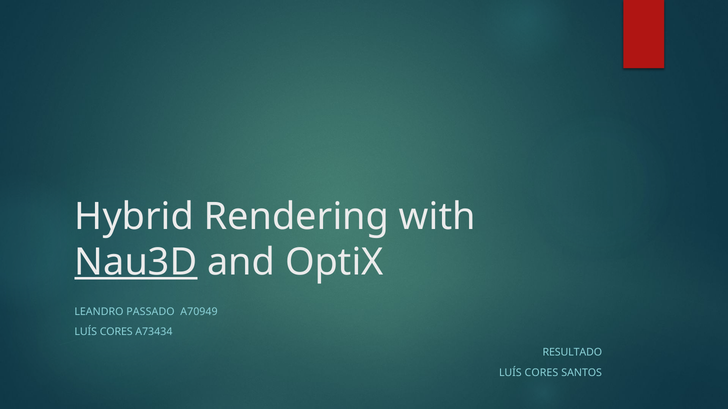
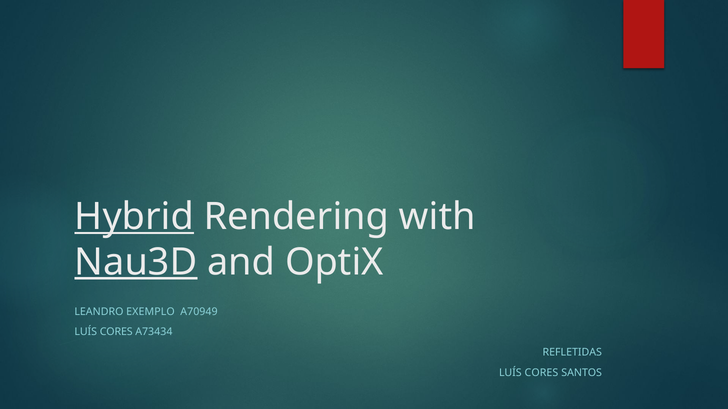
Hybrid underline: none -> present
PASSADO: PASSADO -> EXEMPLO
RESULTADO: RESULTADO -> REFLETIDAS
